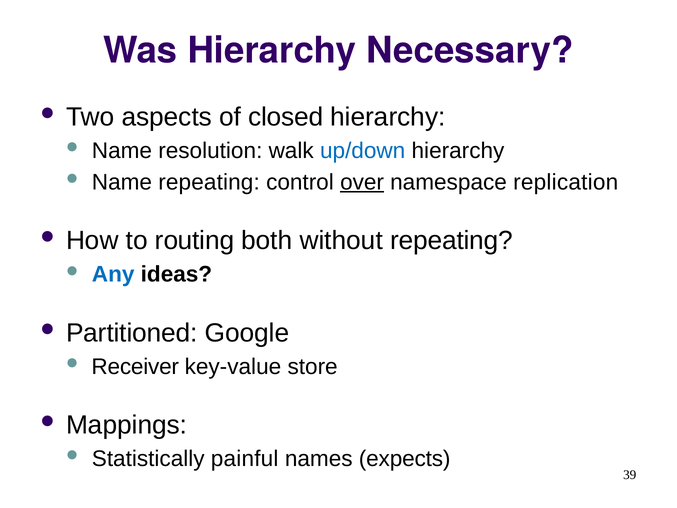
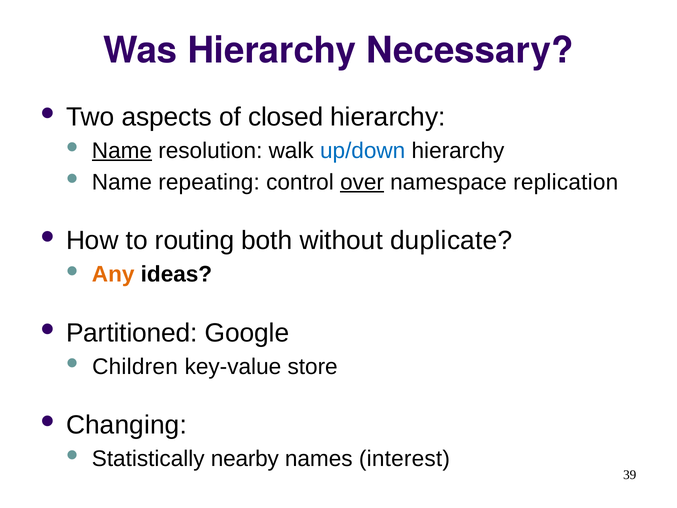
Name at (122, 151) underline: none -> present
without repeating: repeating -> duplicate
Any colour: blue -> orange
Receiver: Receiver -> Children
Mappings: Mappings -> Changing
painful: painful -> nearby
expects: expects -> interest
